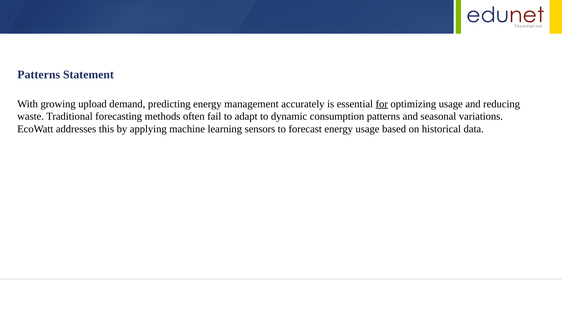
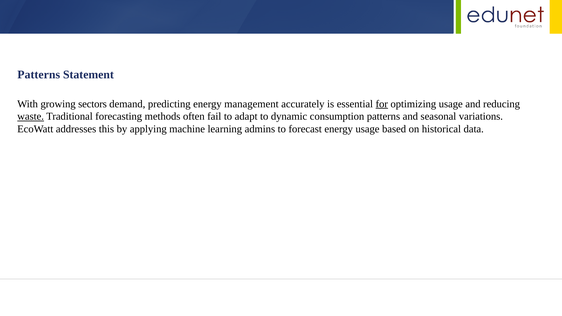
upload: upload -> sectors
waste underline: none -> present
sensors: sensors -> admins
